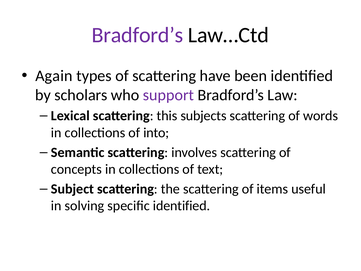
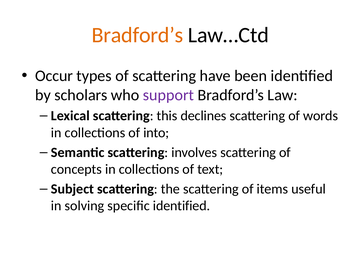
Bradford’s at (137, 35) colour: purple -> orange
Again: Again -> Occur
subjects: subjects -> declines
